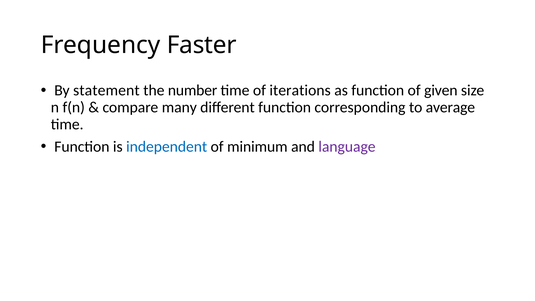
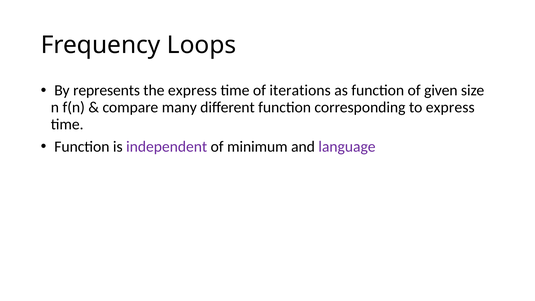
Faster: Faster -> Loops
statement: statement -> represents
the number: number -> express
to average: average -> express
independent colour: blue -> purple
